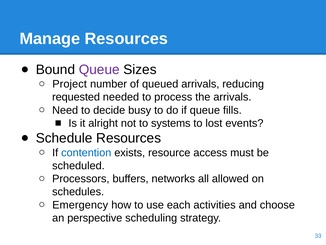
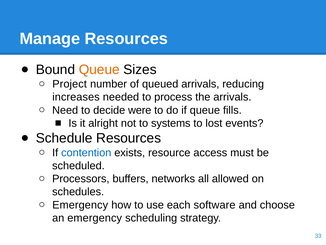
Queue at (99, 69) colour: purple -> orange
requested: requested -> increases
busy: busy -> were
activities: activities -> software
an perspective: perspective -> emergency
